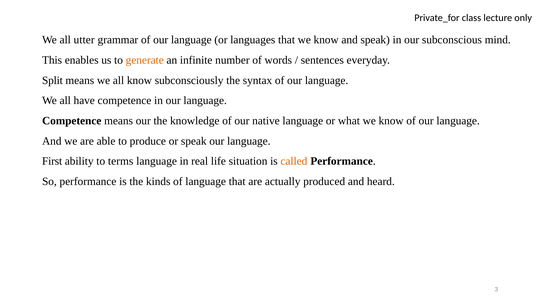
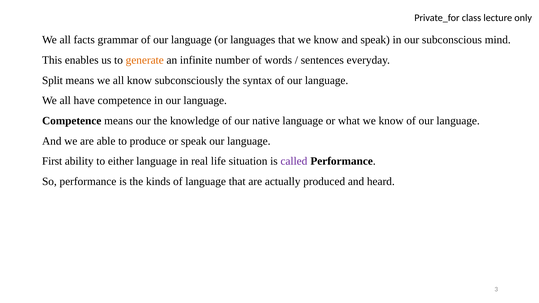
utter: utter -> facts
terms: terms -> either
called colour: orange -> purple
